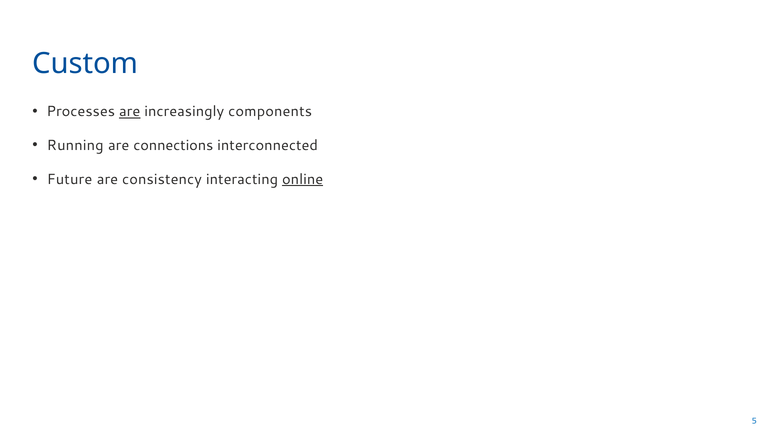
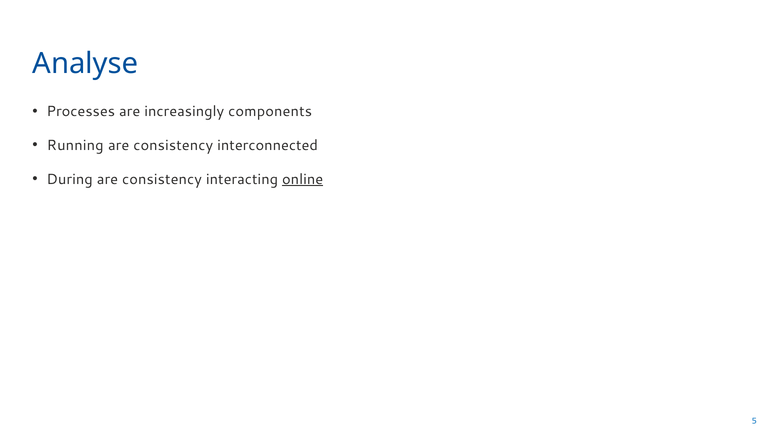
Custom: Custom -> Analyse
are at (130, 112) underline: present -> none
connections at (173, 146): connections -> consistency
Future: Future -> During
